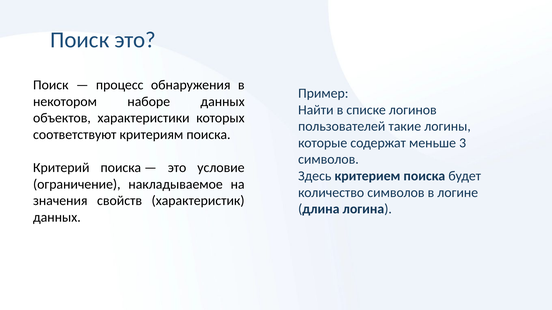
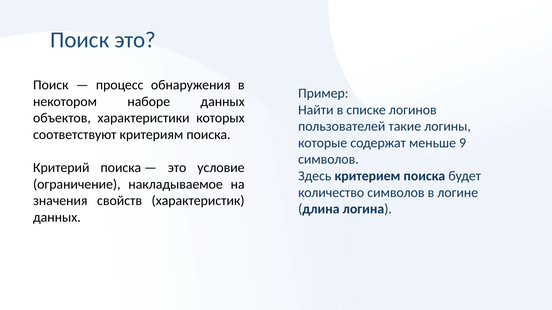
3: 3 -> 9
